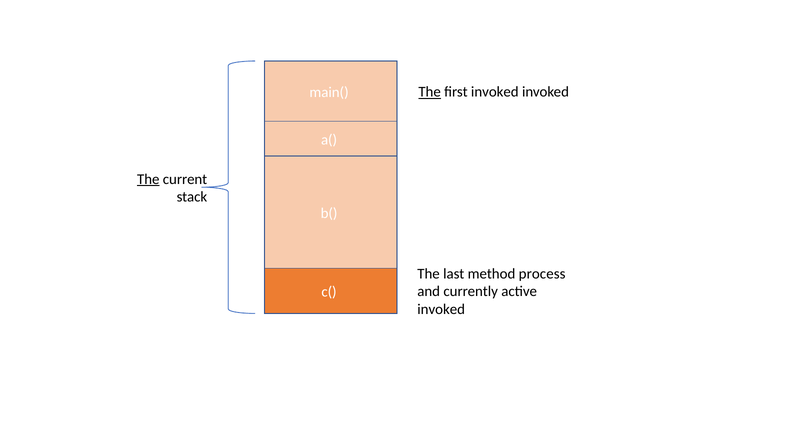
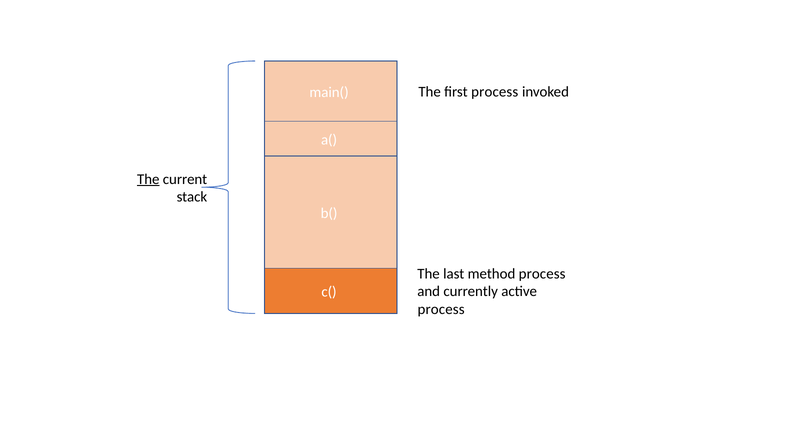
The at (430, 92) underline: present -> none
first invoked: invoked -> process
invoked at (441, 309): invoked -> process
